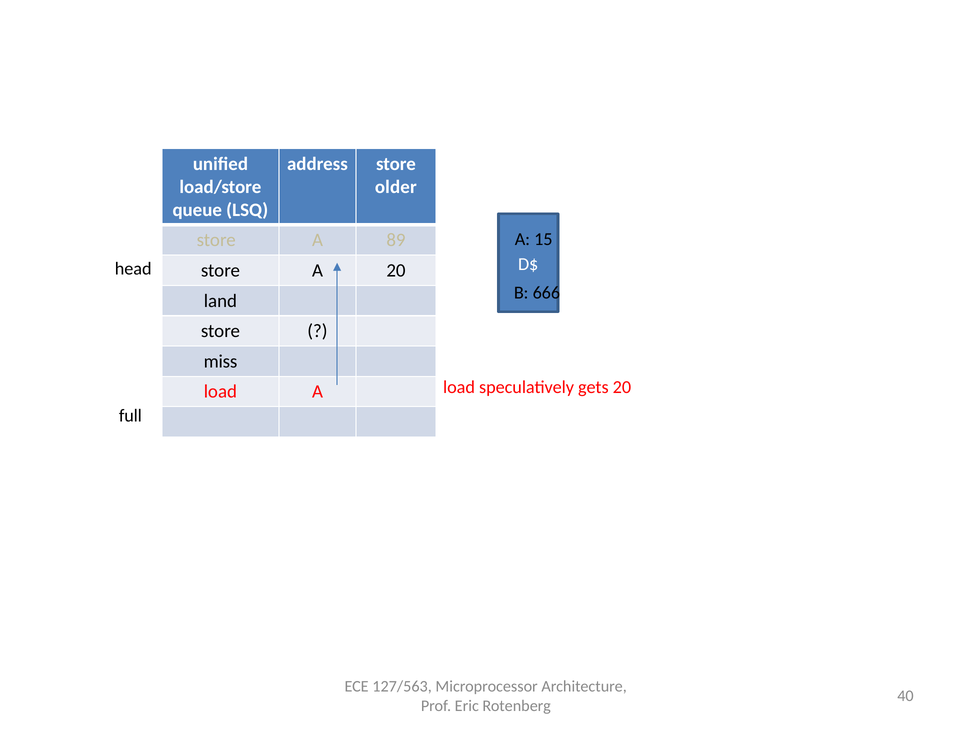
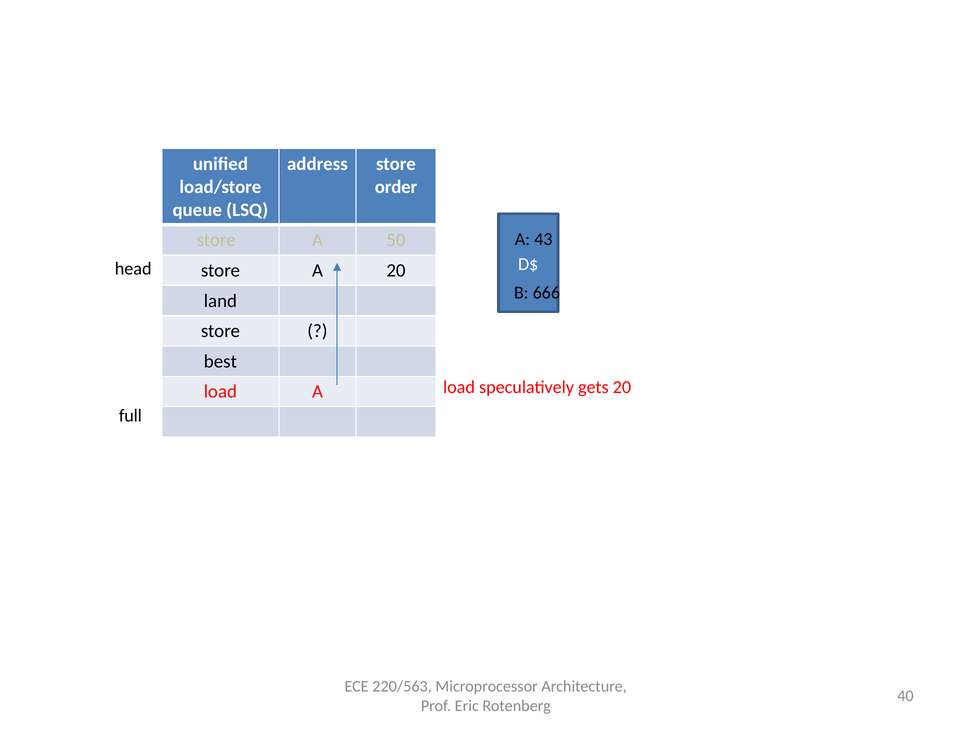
older: older -> order
15: 15 -> 43
89: 89 -> 50
miss: miss -> best
127/563: 127/563 -> 220/563
